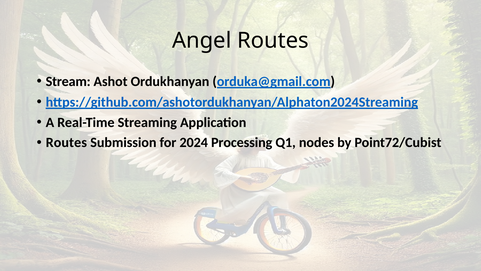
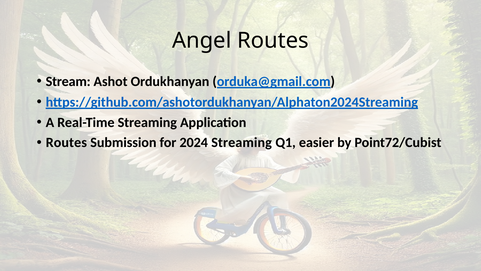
2024 Processing: Processing -> Streaming
nodes: nodes -> easier
